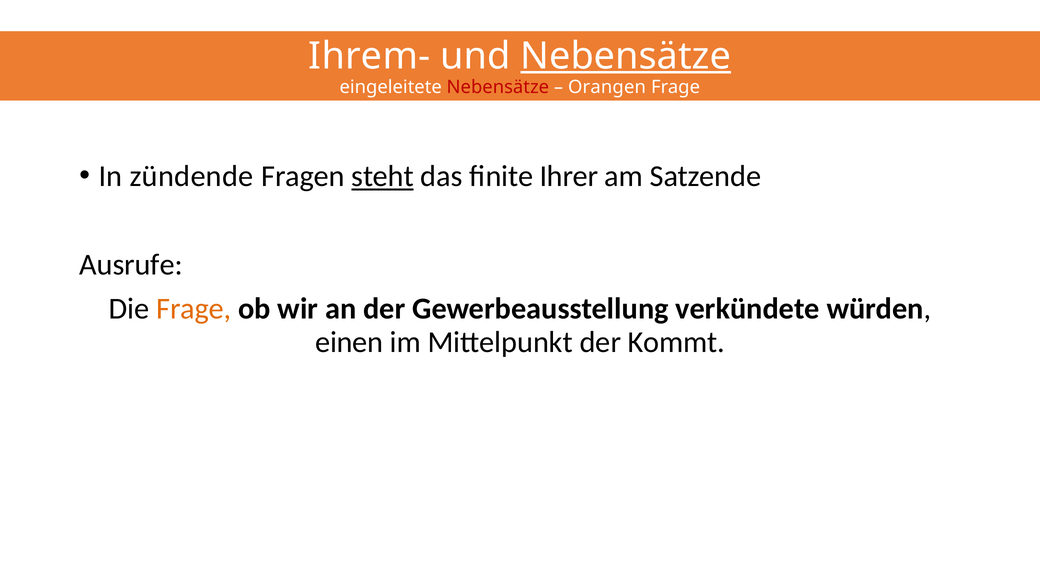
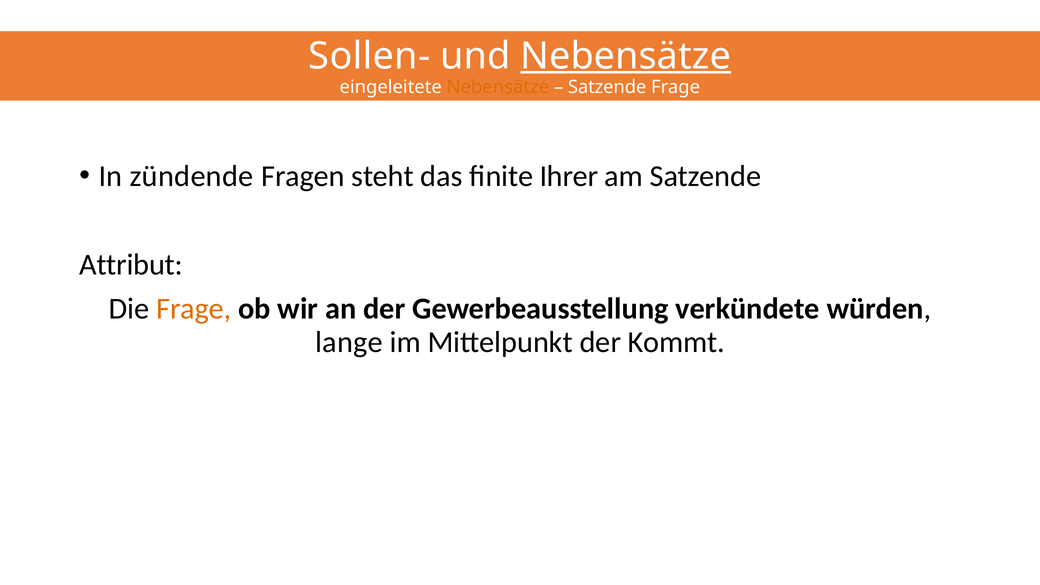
Ihrem-: Ihrem- -> Sollen-
Nebensätze at (498, 87) colour: red -> orange
Orangen at (607, 87): Orangen -> Satzende
steht underline: present -> none
Ausrufe: Ausrufe -> Attribut
einen: einen -> lange
